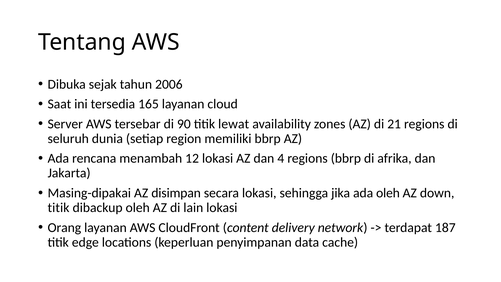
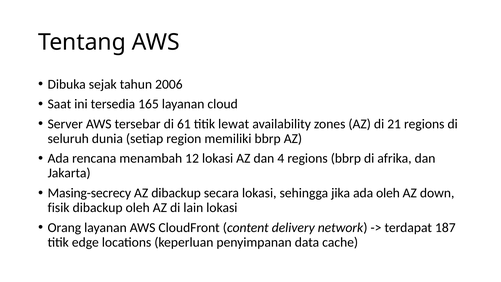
90: 90 -> 61
Masing-dipakai: Masing-dipakai -> Masing-secrecy
AZ disimpan: disimpan -> dibackup
titik at (59, 208): titik -> fisik
